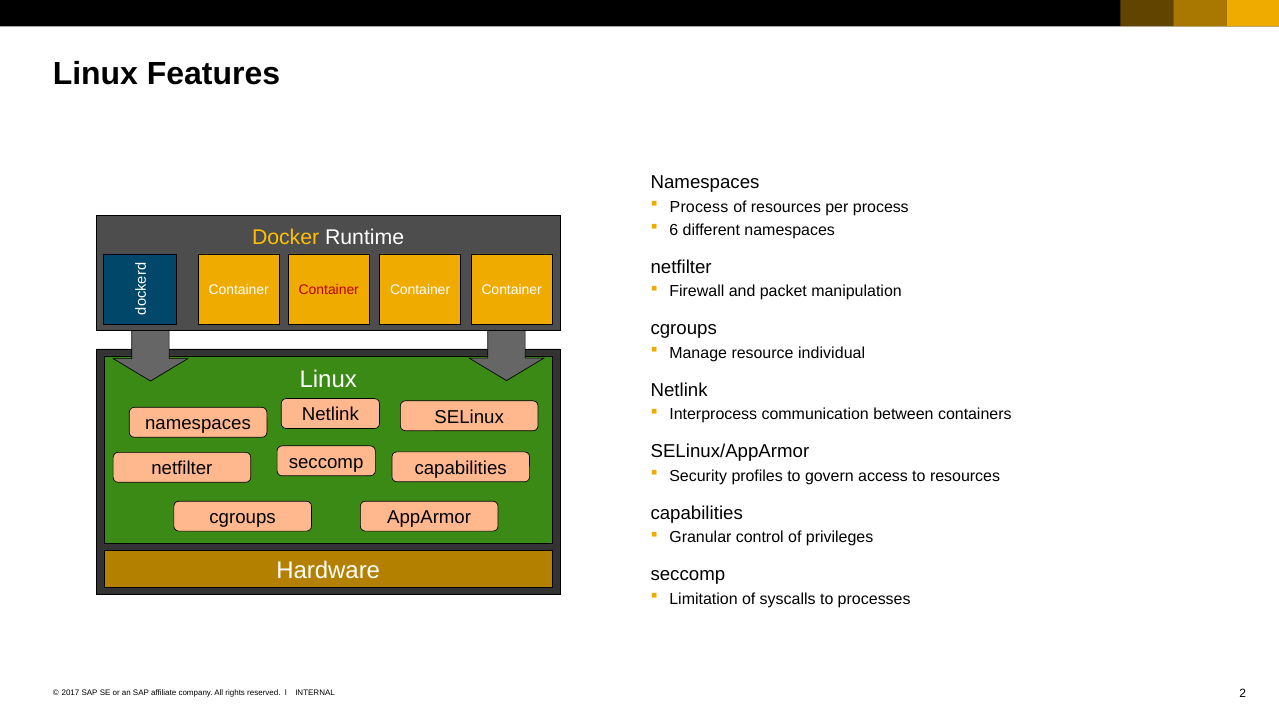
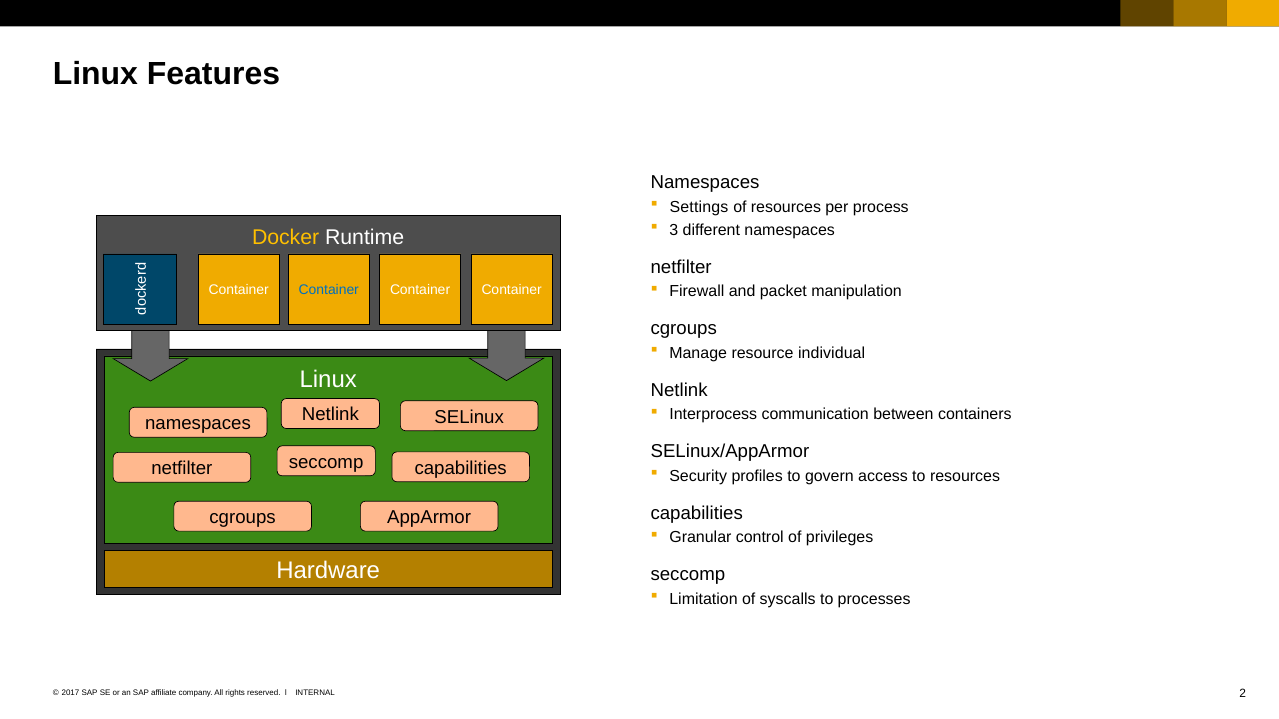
Process at (699, 207): Process -> Settings
6: 6 -> 3
Container at (329, 290) colour: red -> blue
